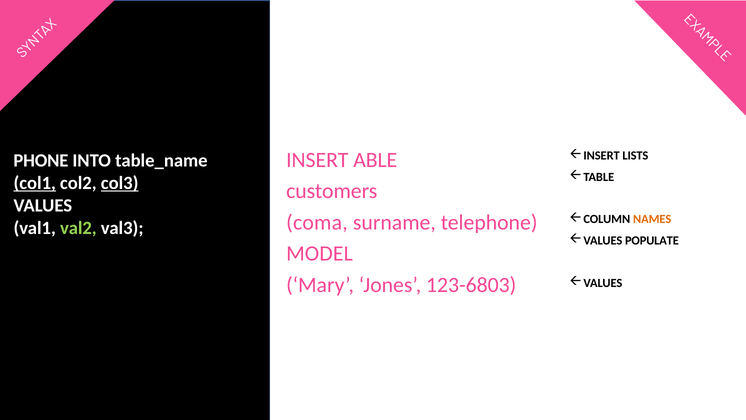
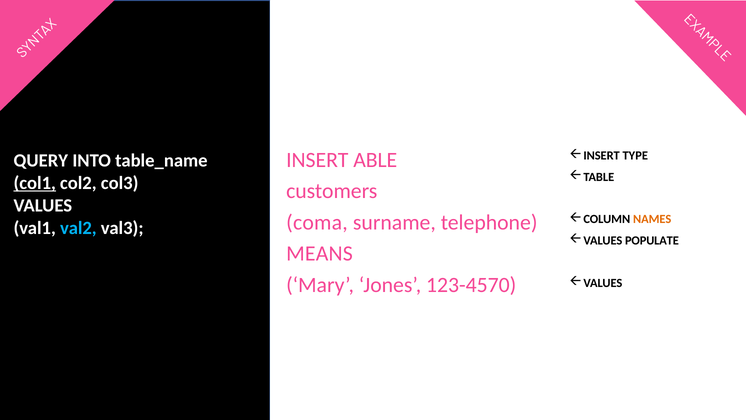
LISTS: LISTS -> TYPE
PHONE: PHONE -> QUERY
col3 underline: present -> none
val2 colour: light green -> light blue
MODEL: MODEL -> MEANS
123-6803: 123-6803 -> 123-4570
